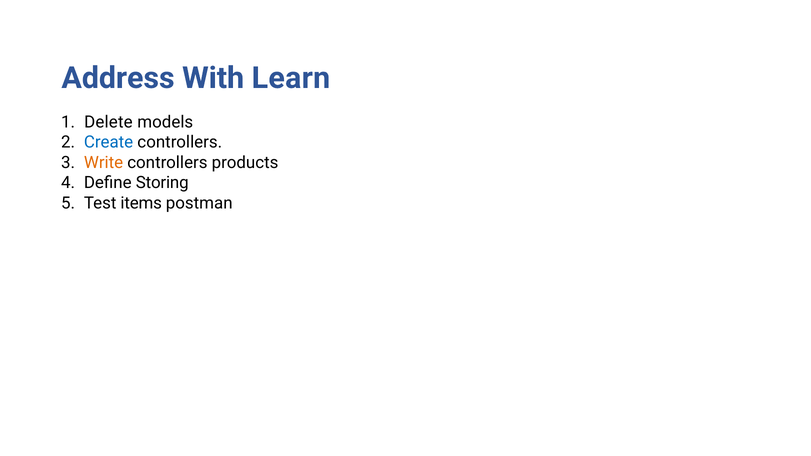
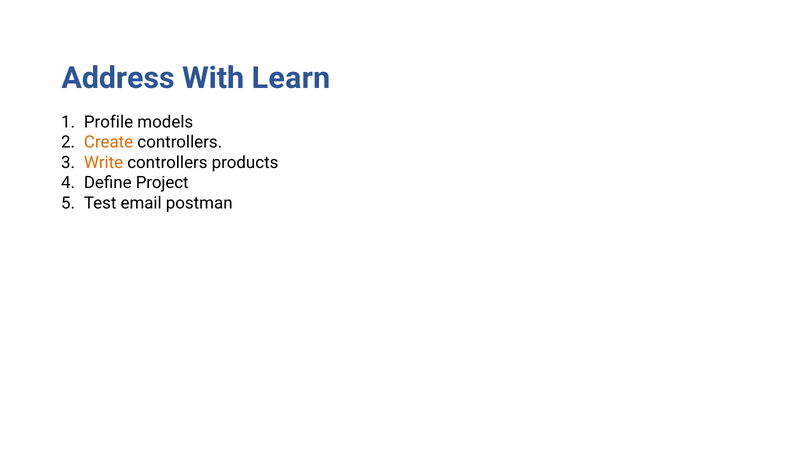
Delete: Delete -> Profile
Create colour: blue -> orange
Storing: Storing -> Project
items: items -> email
